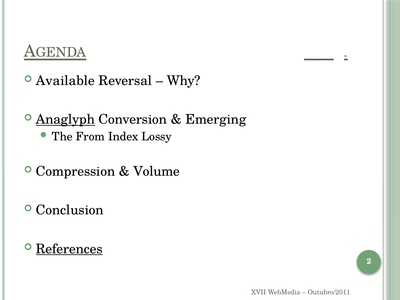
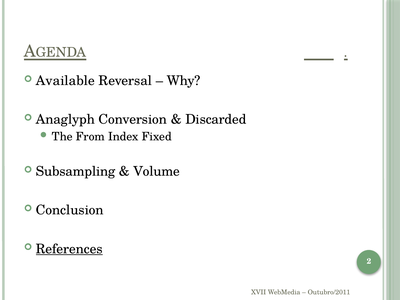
Anaglyph underline: present -> none
Emerging: Emerging -> Discarded
Lossy: Lossy -> Fixed
Compression: Compression -> Subsampling
